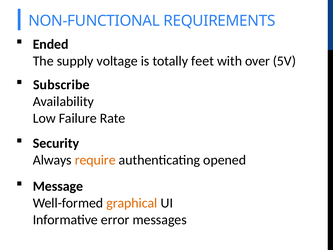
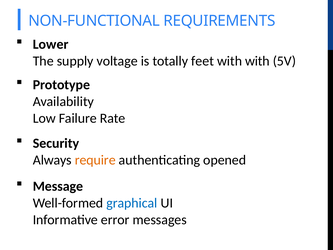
Ended: Ended -> Lower
with over: over -> with
Subscribe: Subscribe -> Prototype
graphical colour: orange -> blue
